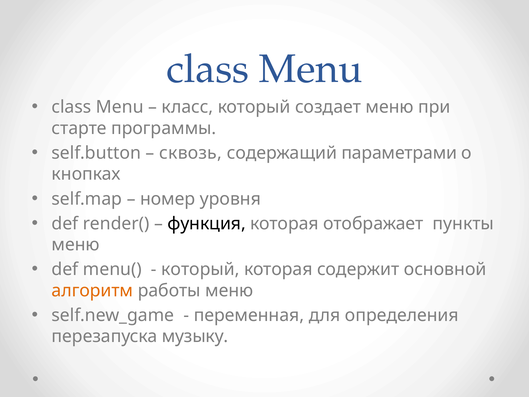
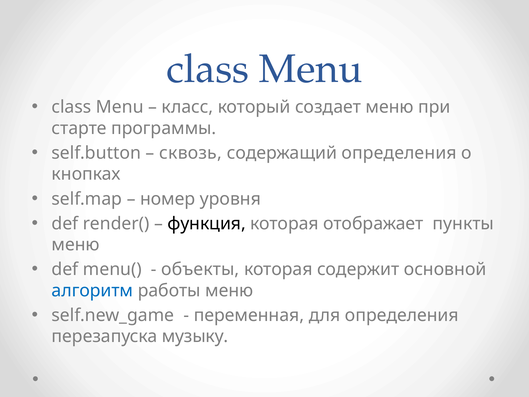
содержащий параметрами: параметрами -> определения
который at (200, 269): который -> объекты
алгоритм colour: orange -> blue
